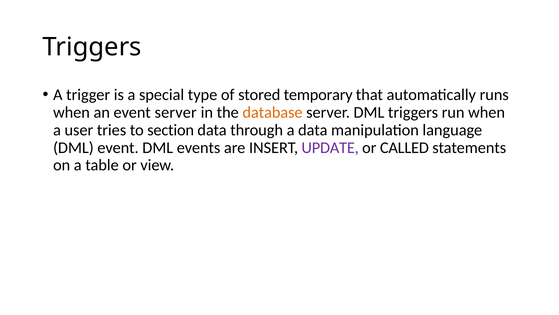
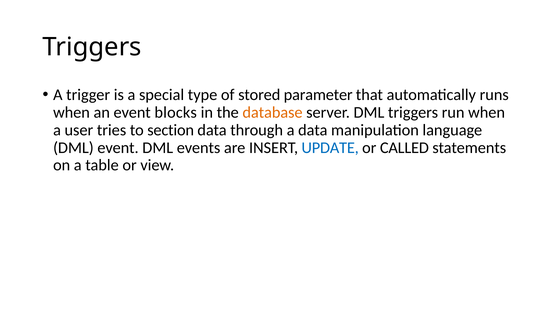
temporary: temporary -> parameter
event server: server -> blocks
UPDATE colour: purple -> blue
